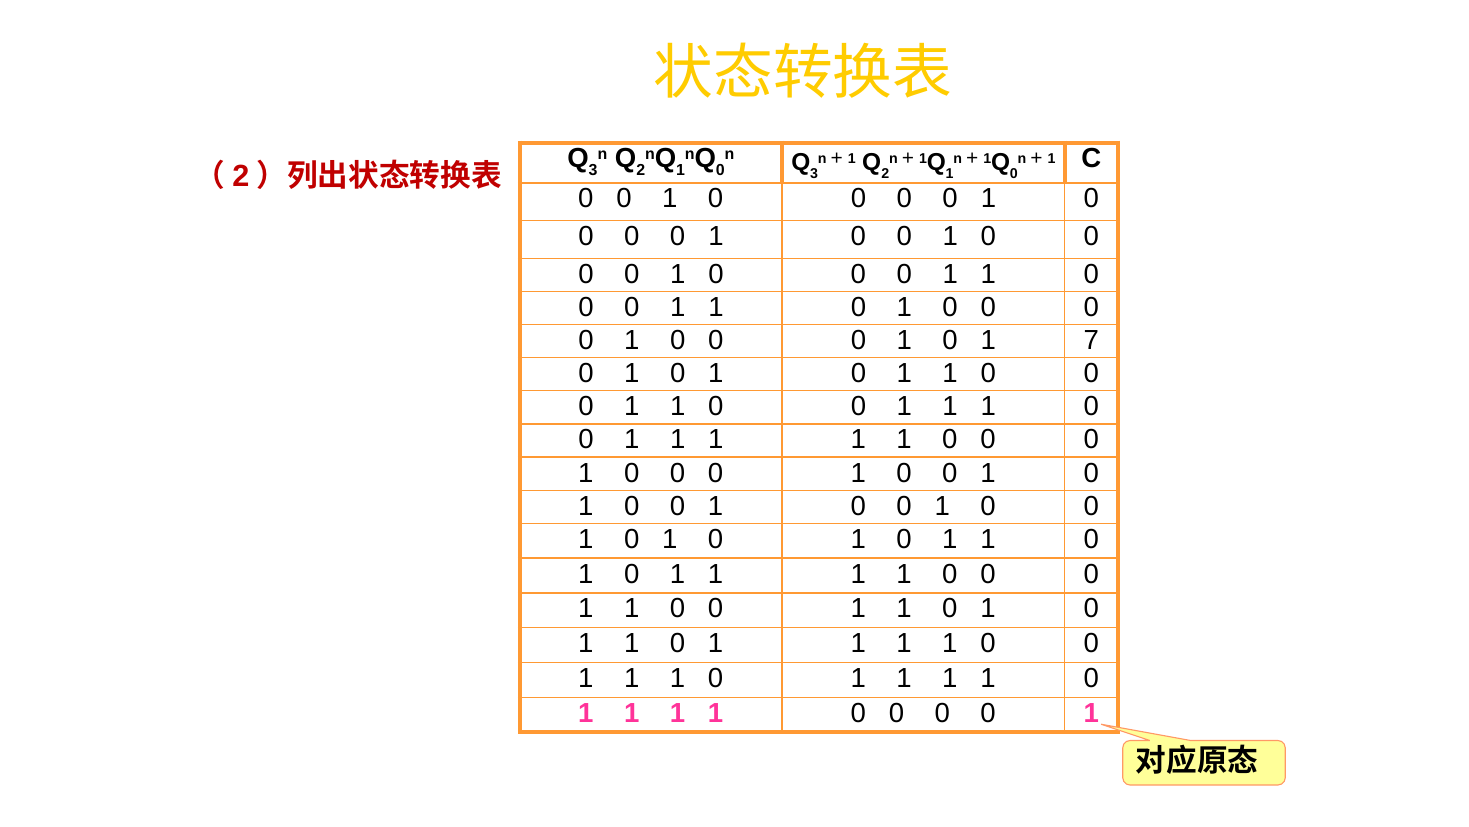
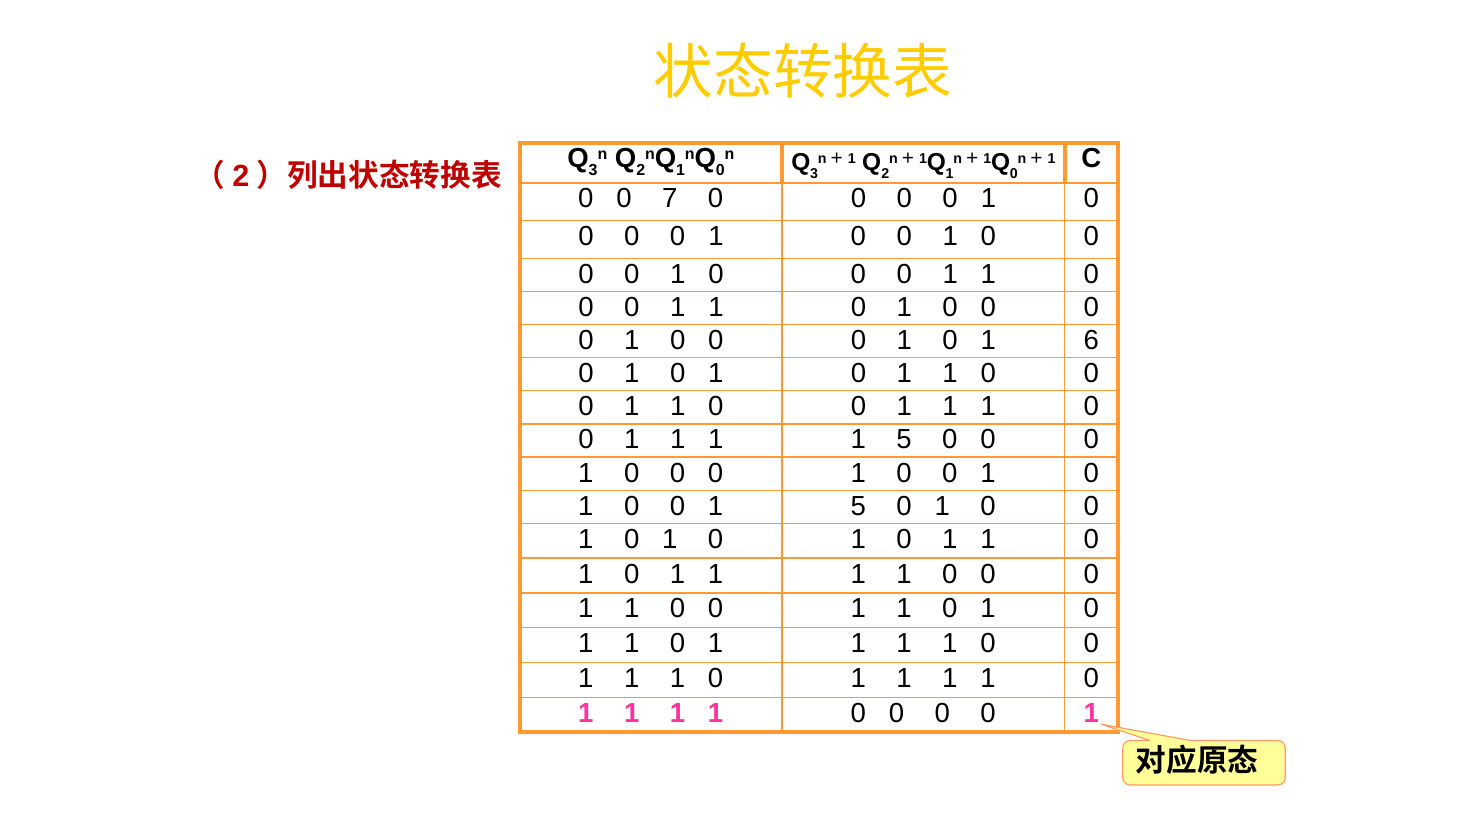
1 at (670, 199): 1 -> 7
7: 7 -> 6
1 at (904, 440): 1 -> 5
0 at (858, 506): 0 -> 5
